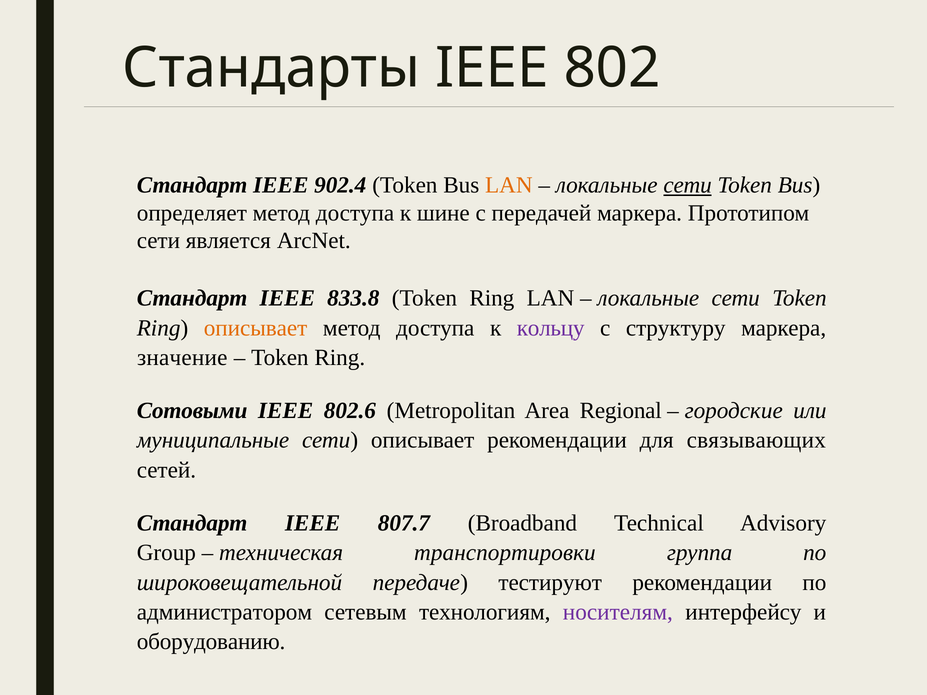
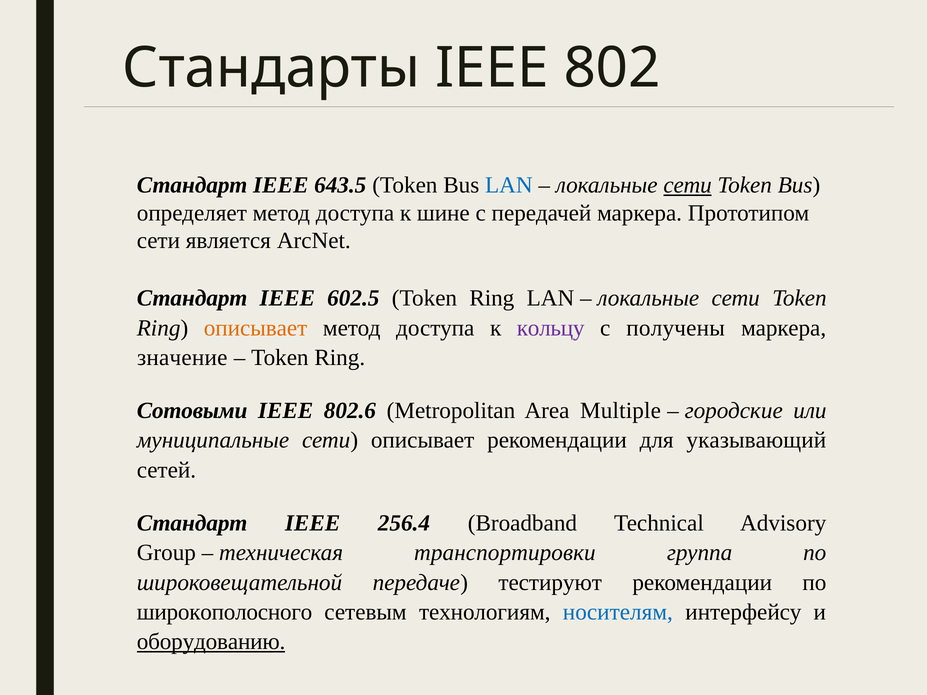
902.4: 902.4 -> 643.5
LAN at (509, 185) colour: orange -> blue
833.8: 833.8 -> 602.5
структуру: структуру -> получены
Regional: Regional -> Multiple
связывающих: связывающих -> указывающий
807.7: 807.7 -> 256.4
администратором: администратором -> широкополосного
носителям colour: purple -> blue
оборудованию underline: none -> present
